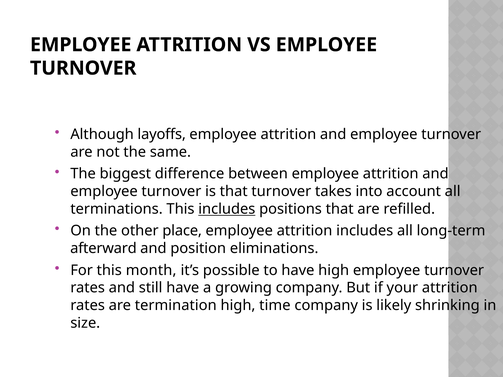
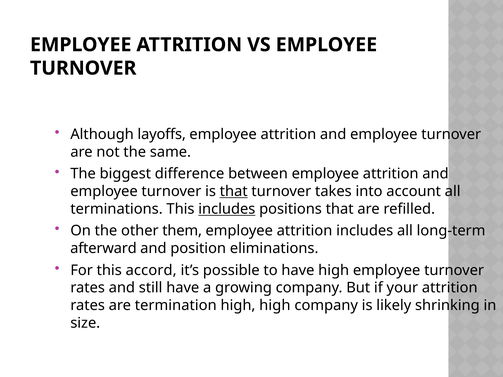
that at (234, 192) underline: none -> present
place: place -> them
month: month -> accord
high time: time -> high
